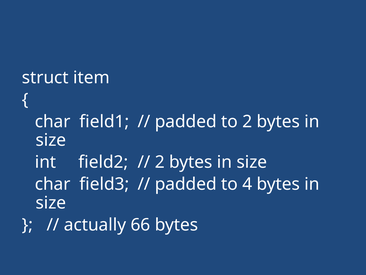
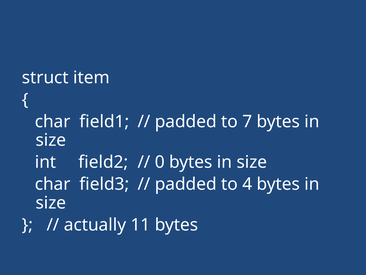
to 2: 2 -> 7
2 at (160, 162): 2 -> 0
66: 66 -> 11
